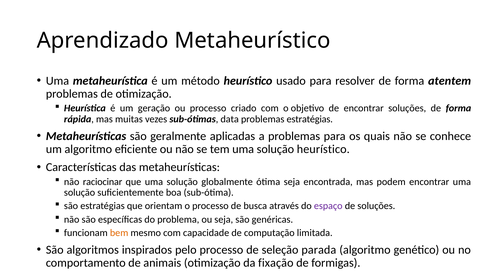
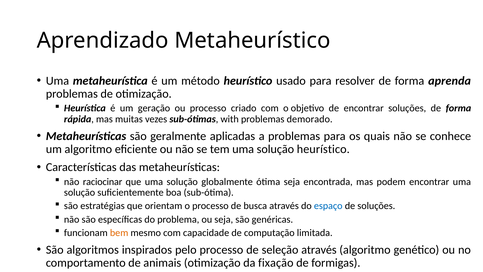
atentem: atentem -> aprenda
data: data -> with
problemas estratégias: estratégias -> demorado
espaço colour: purple -> blue
seleção parada: parada -> através
